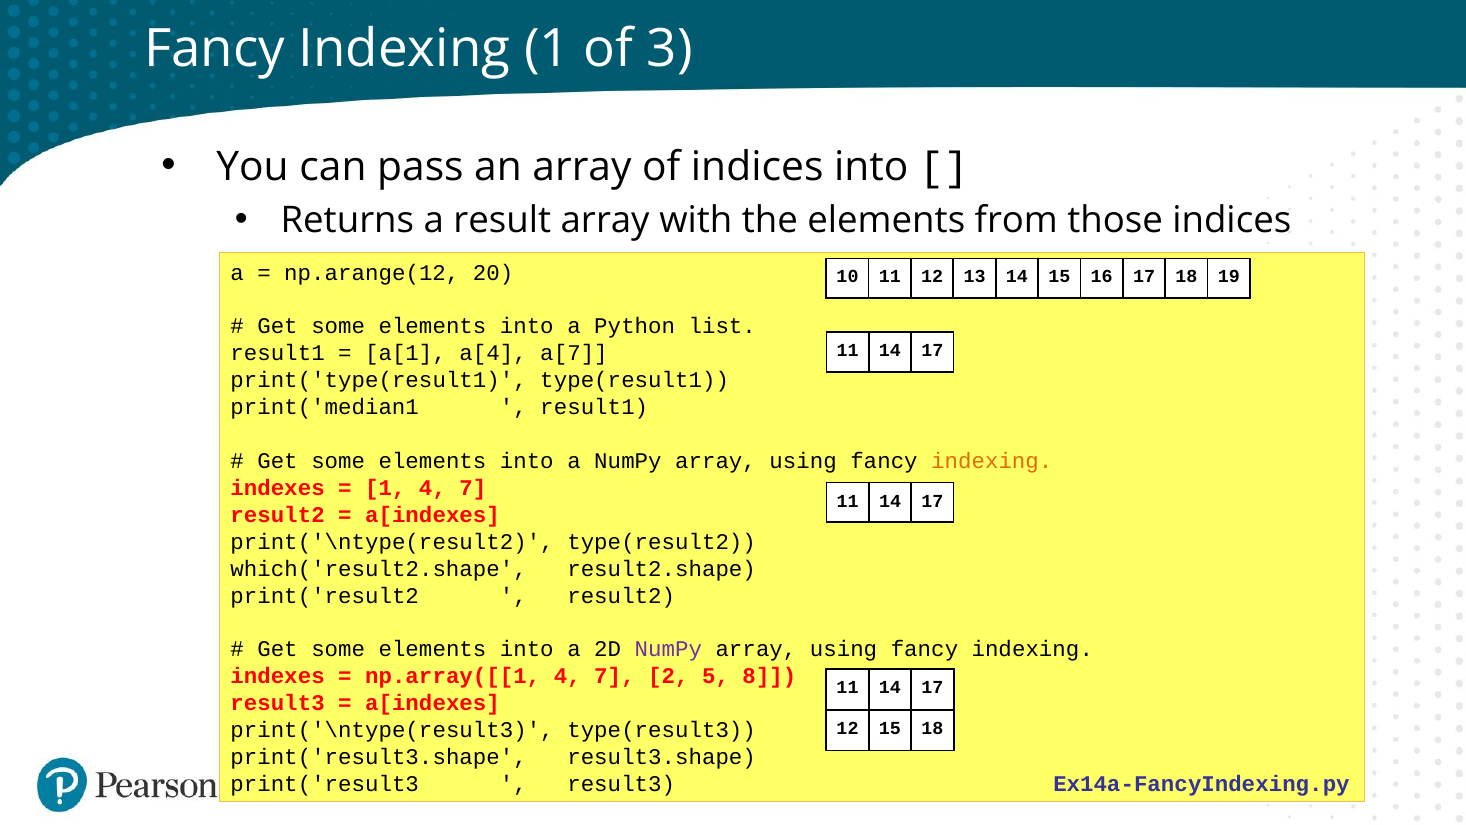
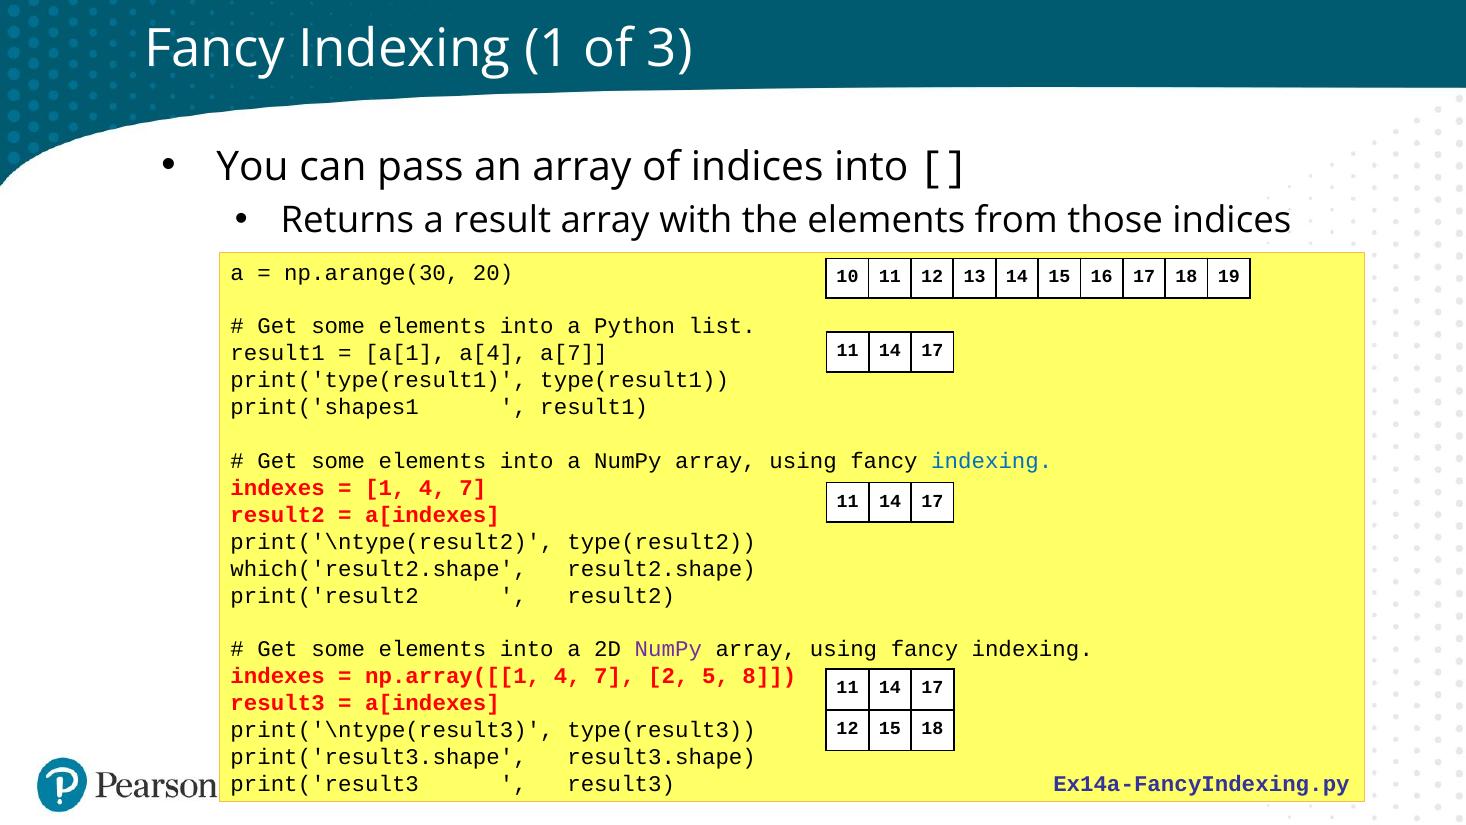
np.arange(12: np.arange(12 -> np.arange(30
print('median1: print('median1 -> print('shapes1
indexing at (992, 461) colour: orange -> blue
